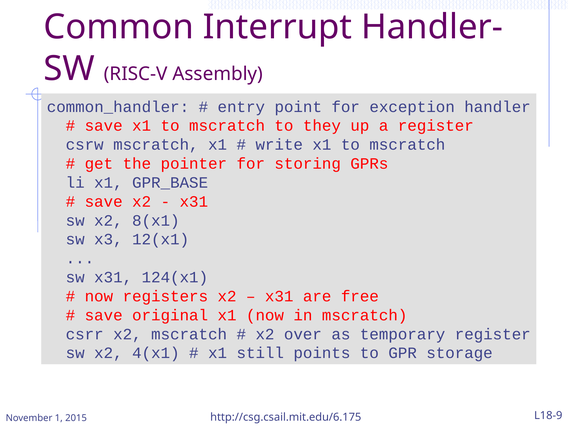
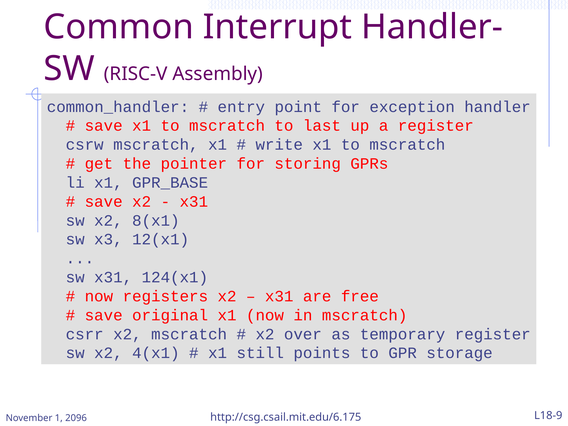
they: they -> last
2015: 2015 -> 2096
